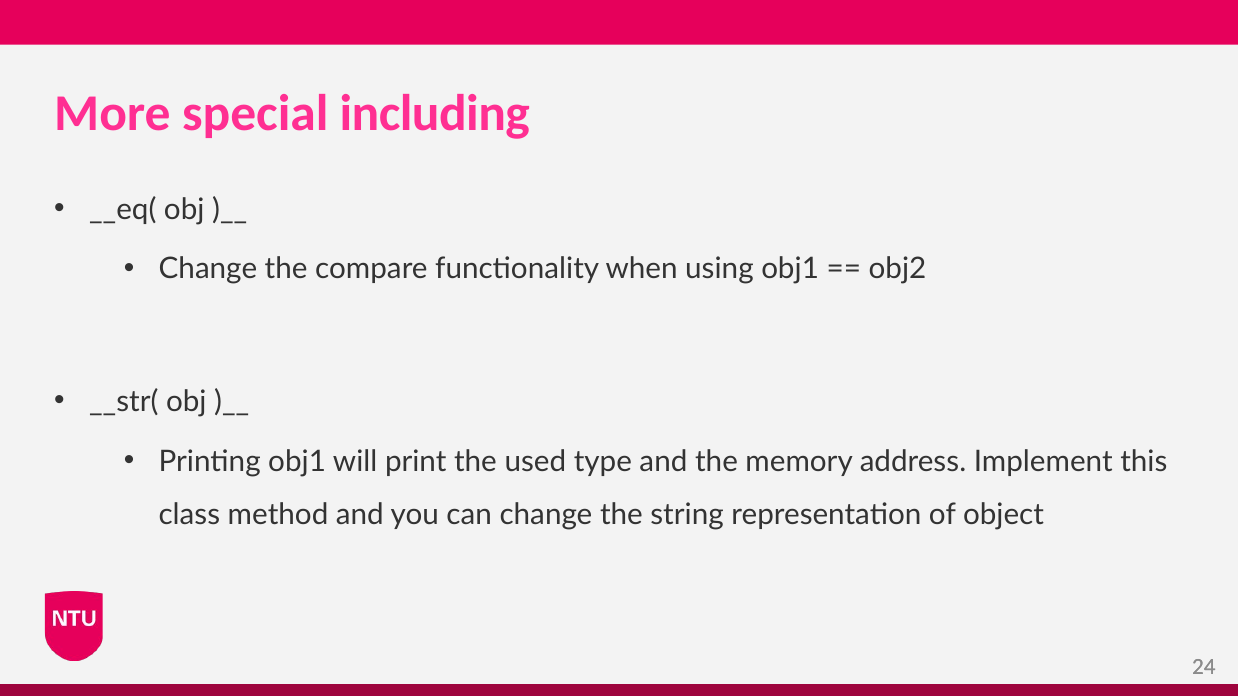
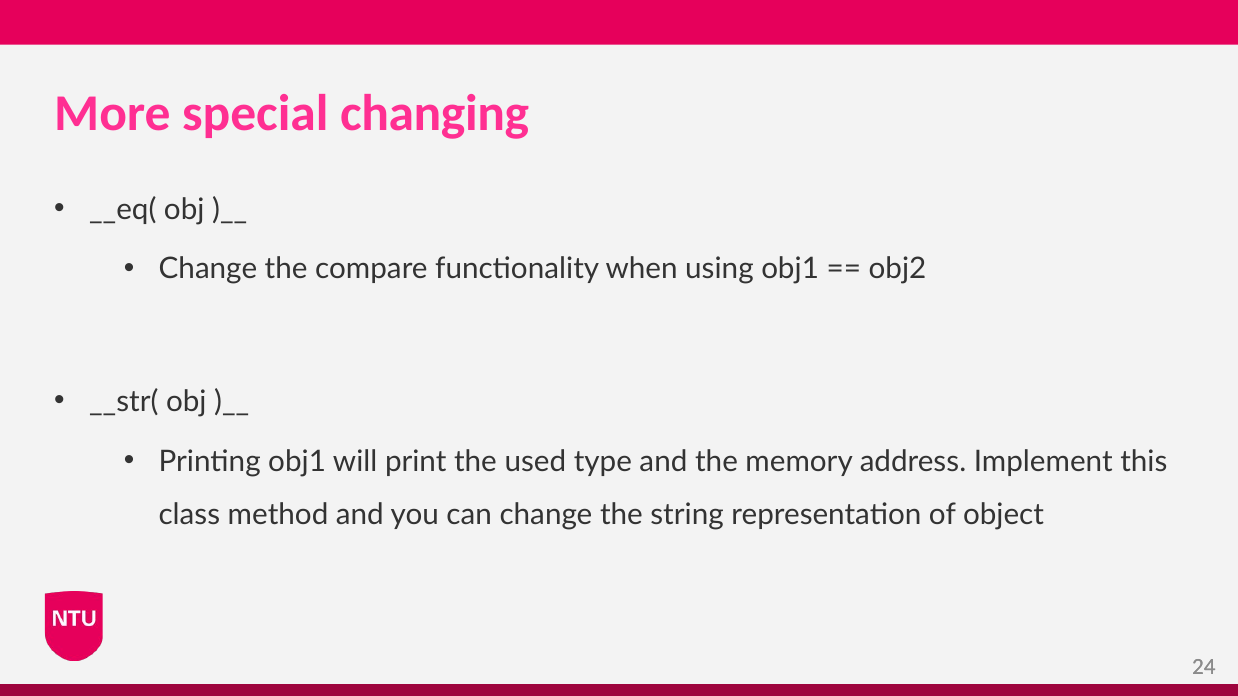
including: including -> changing
